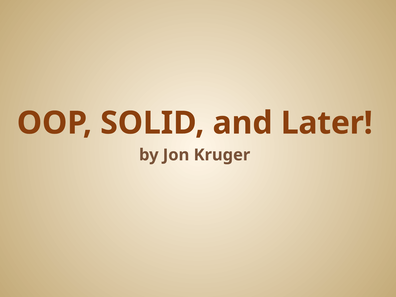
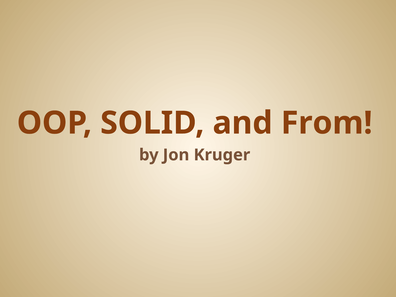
Later: Later -> From
